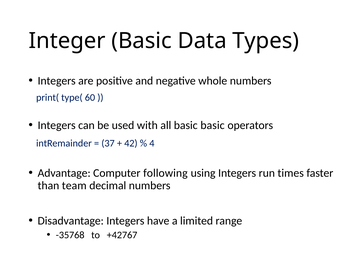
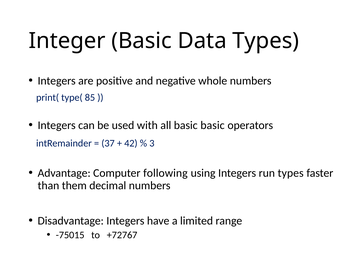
60: 60 -> 85
4: 4 -> 3
run times: times -> types
team: team -> them
-35768: -35768 -> -75015
+42767: +42767 -> +72767
